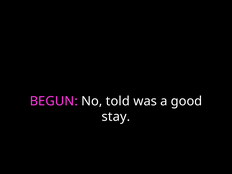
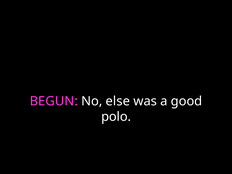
told: told -> else
stay: stay -> polo
